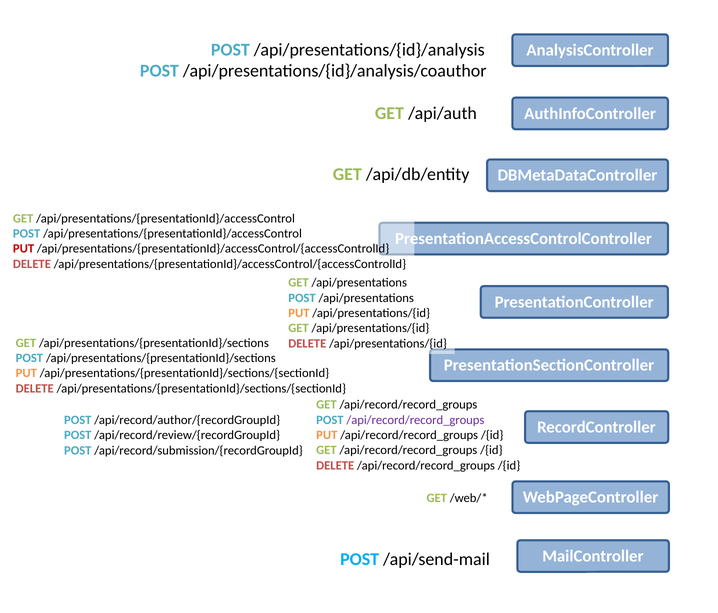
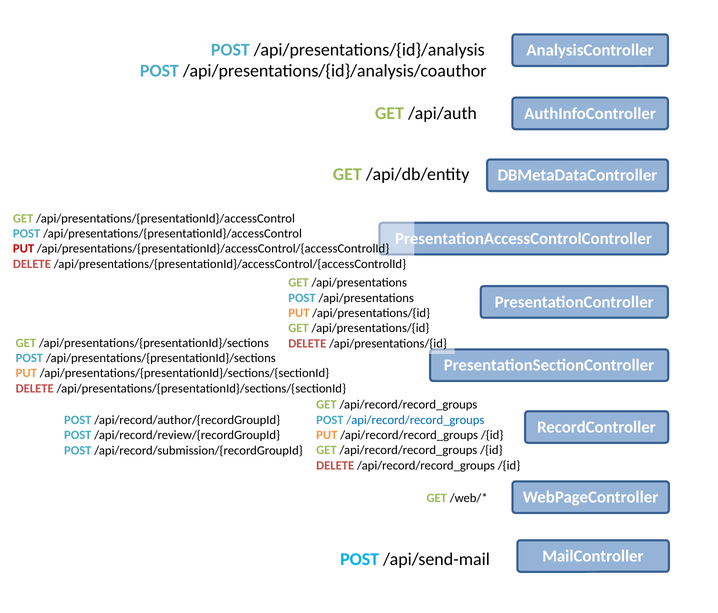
/api/record/record_groups at (415, 420) colour: purple -> blue
